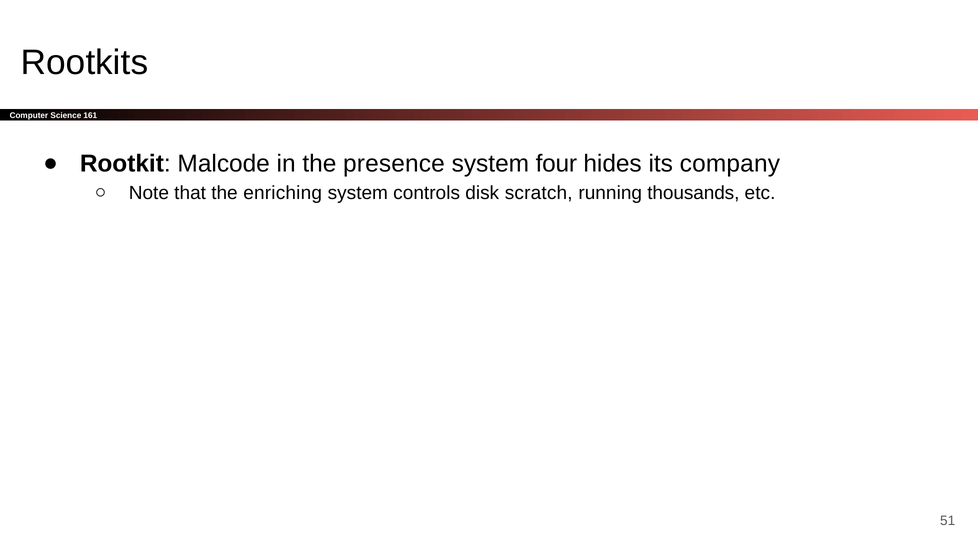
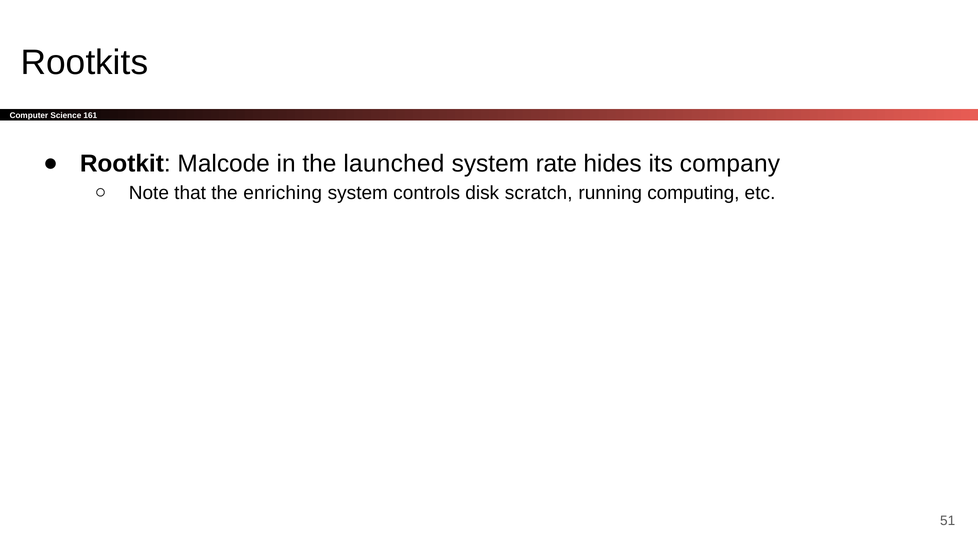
presence: presence -> launched
four: four -> rate
thousands: thousands -> computing
